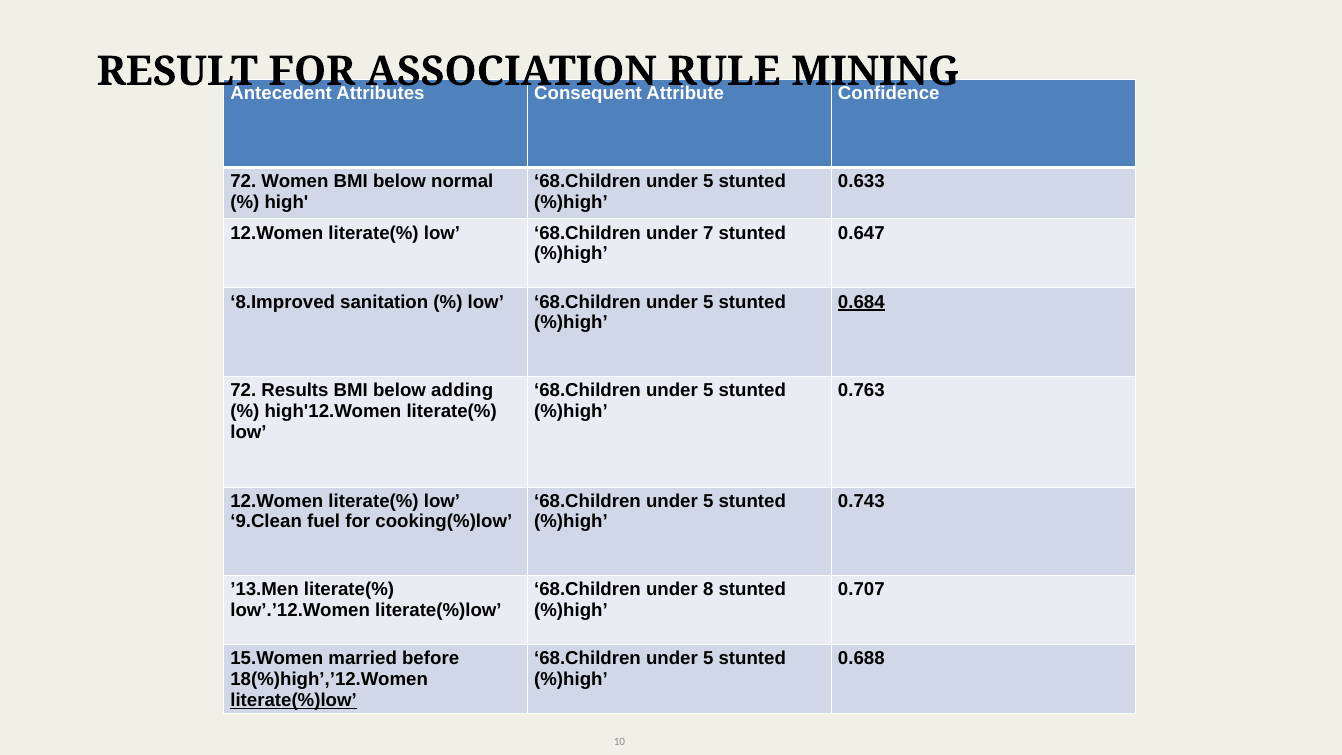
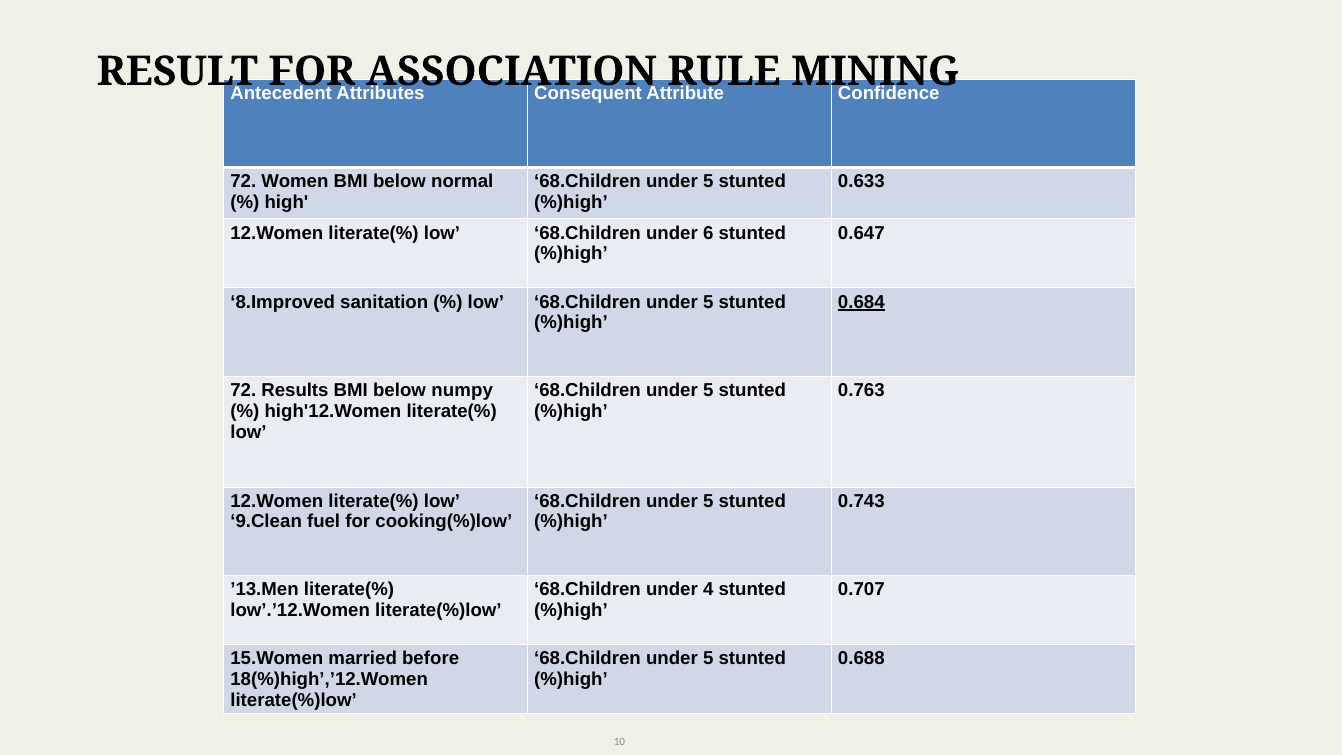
7: 7 -> 6
adding: adding -> numpy
8: 8 -> 4
literate(%)low at (294, 700) underline: present -> none
